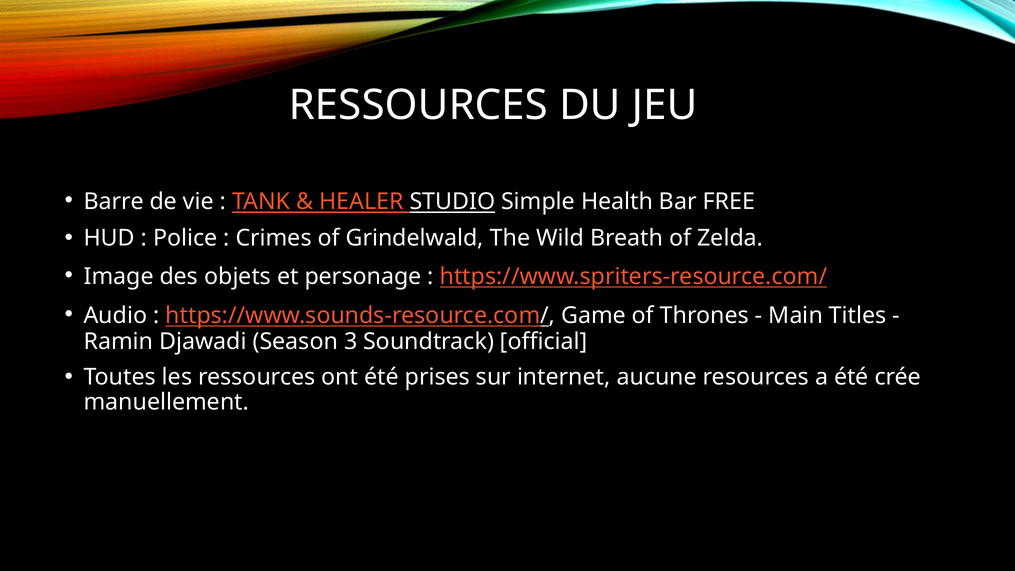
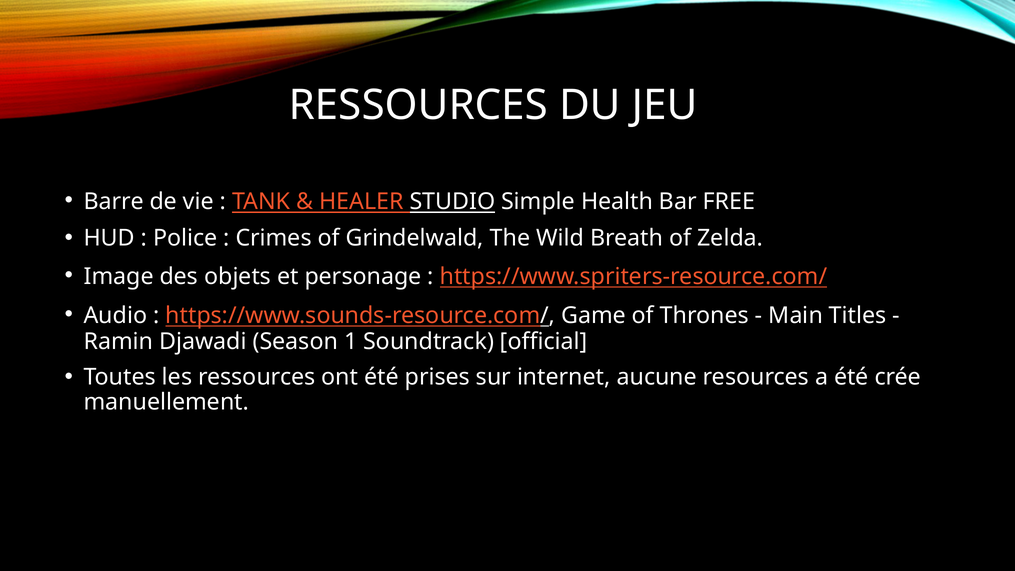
3: 3 -> 1
